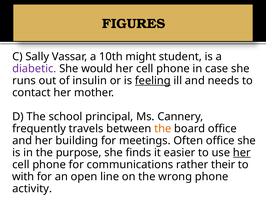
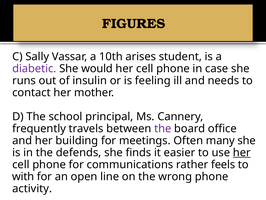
might: might -> arises
feeling underline: present -> none
the at (163, 128) colour: orange -> purple
Often office: office -> many
purpose: purpose -> defends
their: their -> feels
